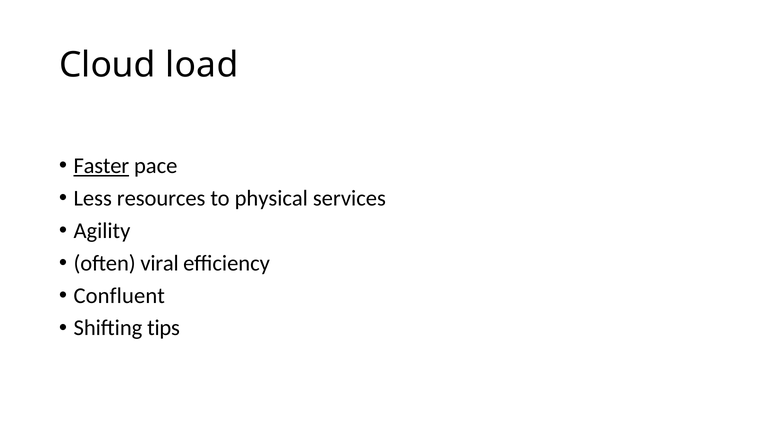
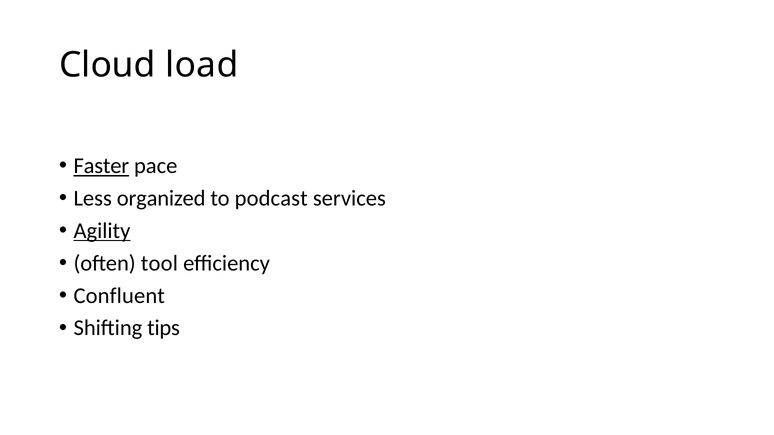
resources: resources -> organized
physical: physical -> podcast
Agility underline: none -> present
viral: viral -> tool
